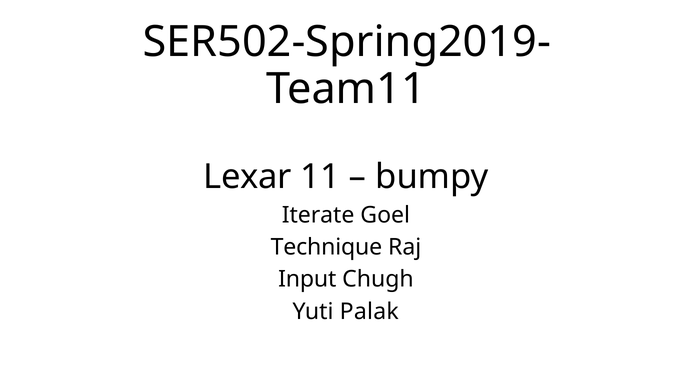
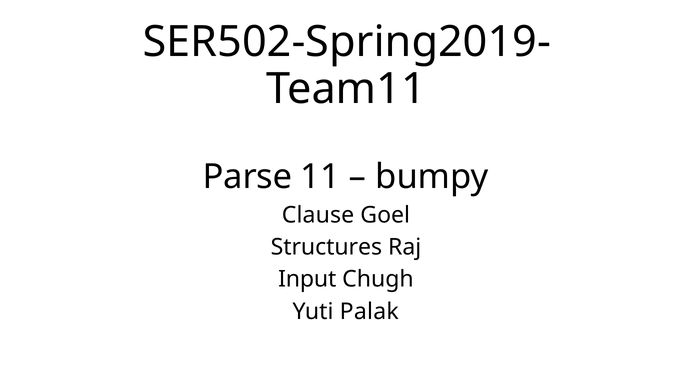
Lexar: Lexar -> Parse
Iterate: Iterate -> Clause
Technique: Technique -> Structures
